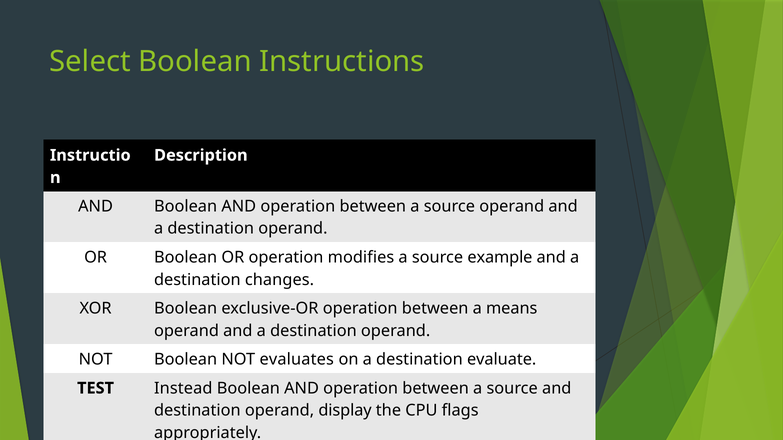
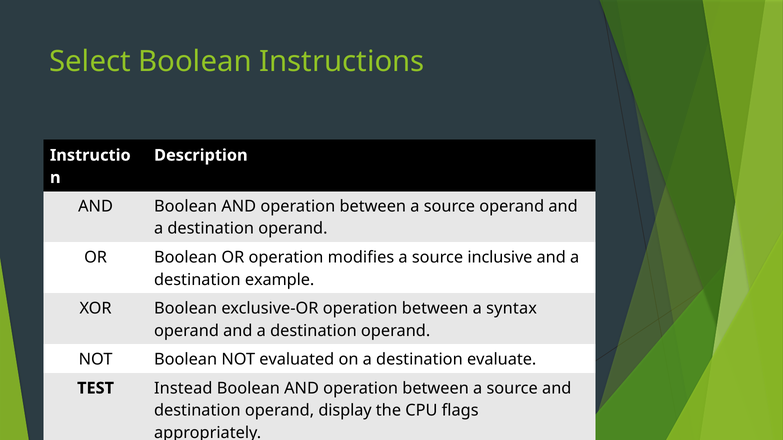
example: example -> inclusive
changes: changes -> example
means: means -> syntax
evaluates: evaluates -> evaluated
